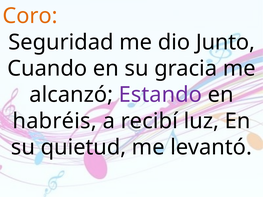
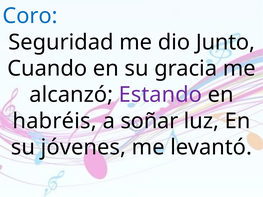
Coro colour: orange -> blue
recibí: recibí -> soñar
quietud: quietud -> jóvenes
